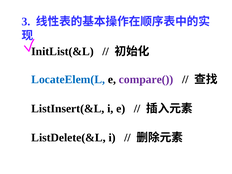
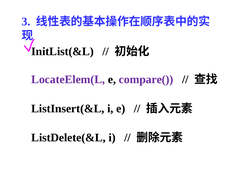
LocateElem(L colour: blue -> purple
